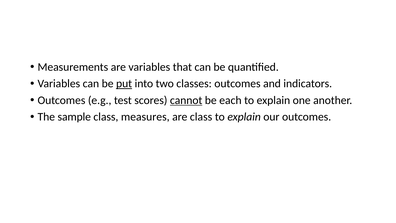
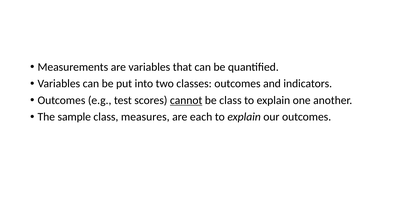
put underline: present -> none
be each: each -> class
are class: class -> each
